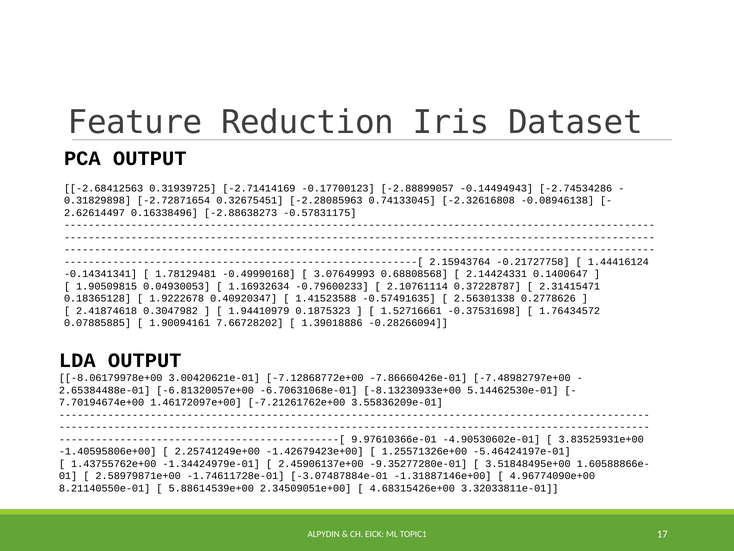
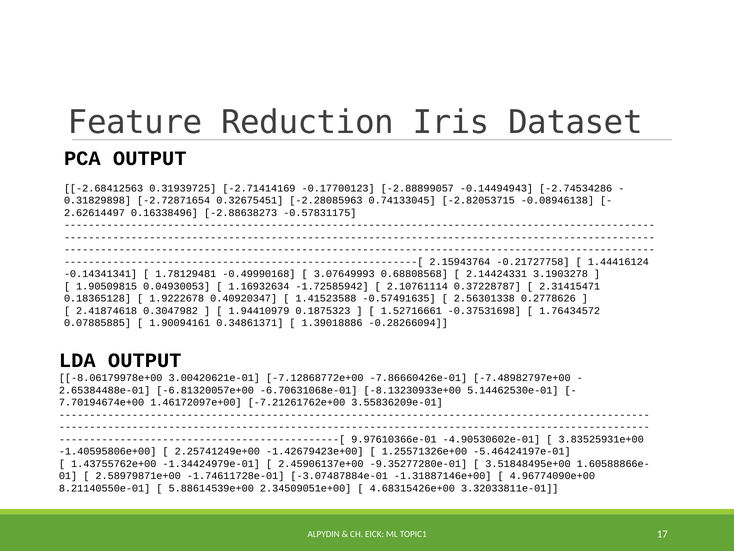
-2.32616808: -2.32616808 -> -2.82053715
0.1400647: 0.1400647 -> 3.1903278
-0.79600233: -0.79600233 -> -1.72585942
7.66728202: 7.66728202 -> 0.34861371
